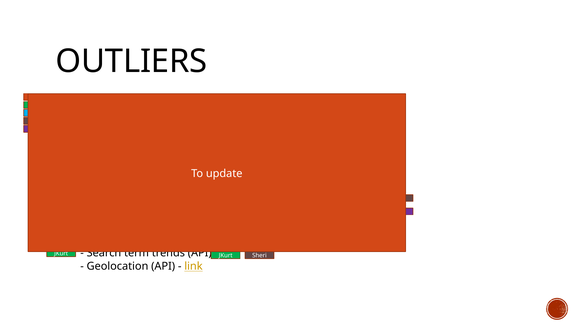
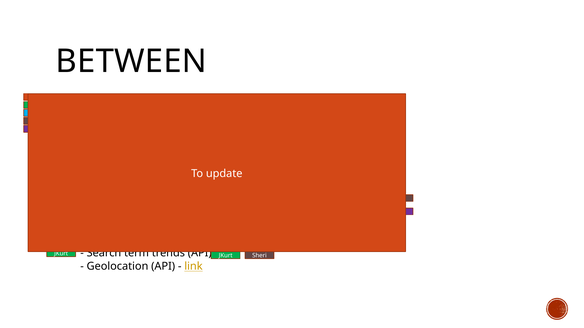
OUTLIERS: OUTLIERS -> BETWEEN
